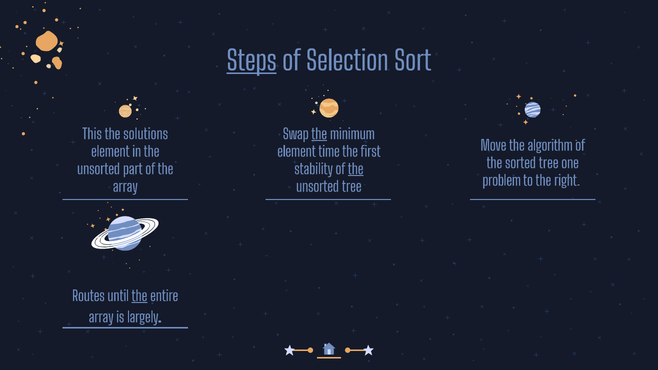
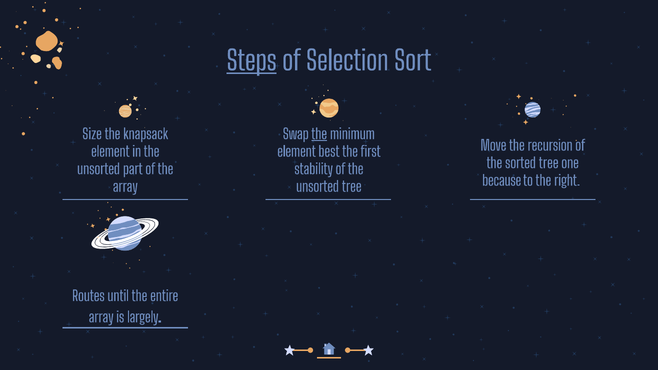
This: This -> Size
solutions: solutions -> knapsack
algorithm: algorithm -> recursion
time: time -> best
the at (356, 169) underline: present -> none
problem: problem -> because
the at (139, 296) underline: present -> none
